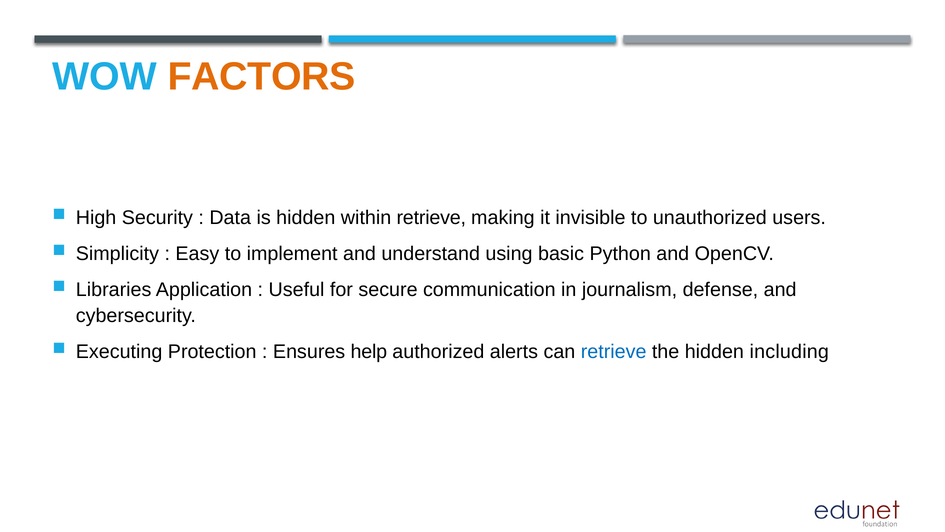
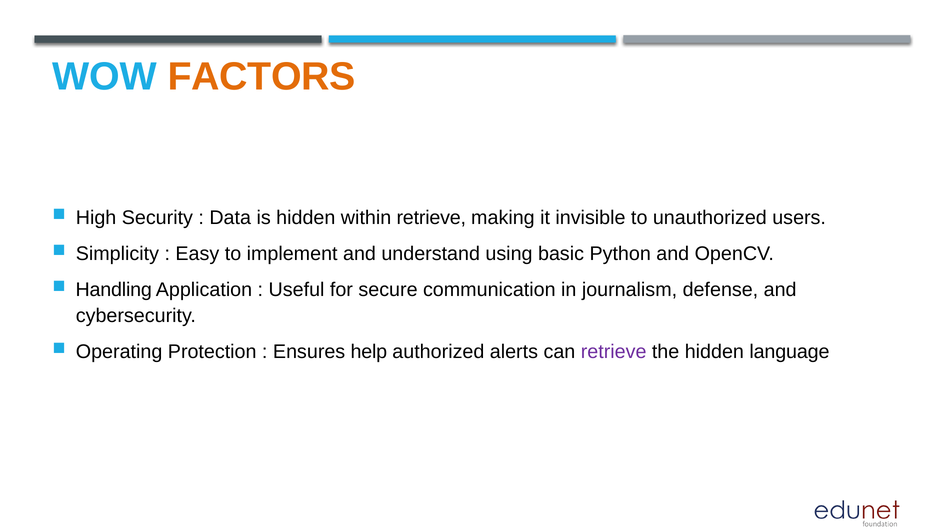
Libraries: Libraries -> Handling
Executing: Executing -> Operating
retrieve at (614, 351) colour: blue -> purple
including: including -> language
